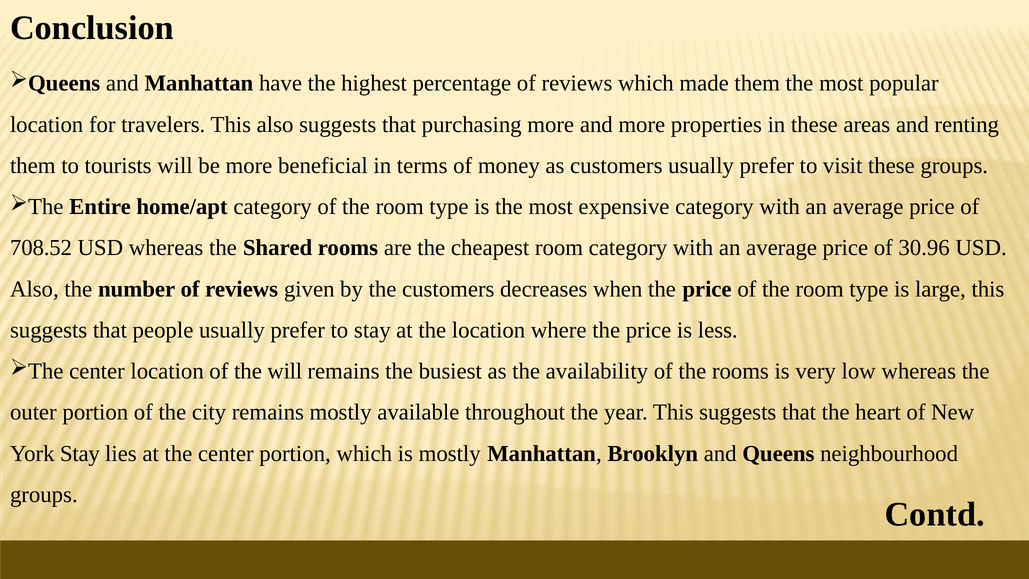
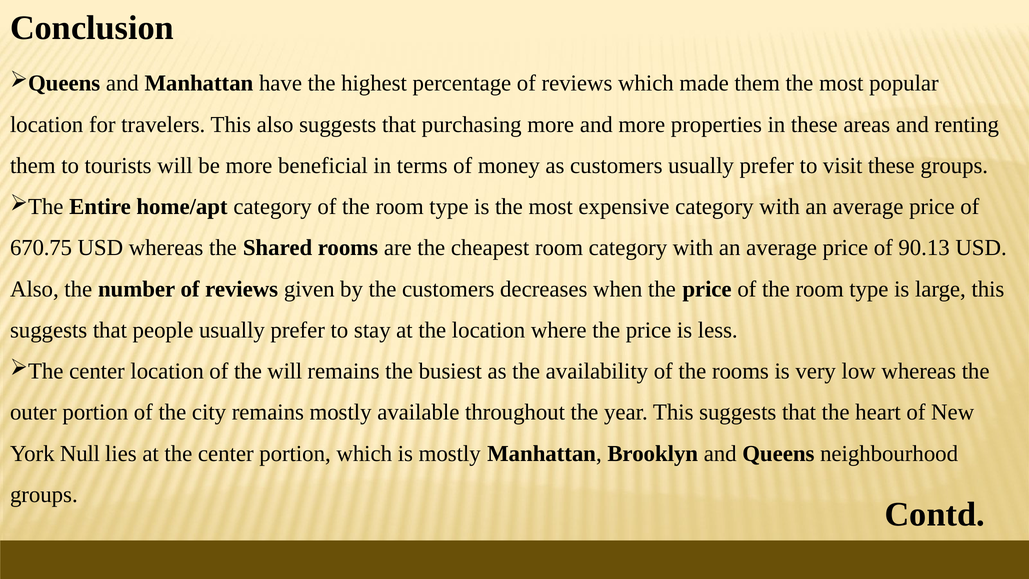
708.52: 708.52 -> 670.75
30.96: 30.96 -> 90.13
York Stay: Stay -> Null
